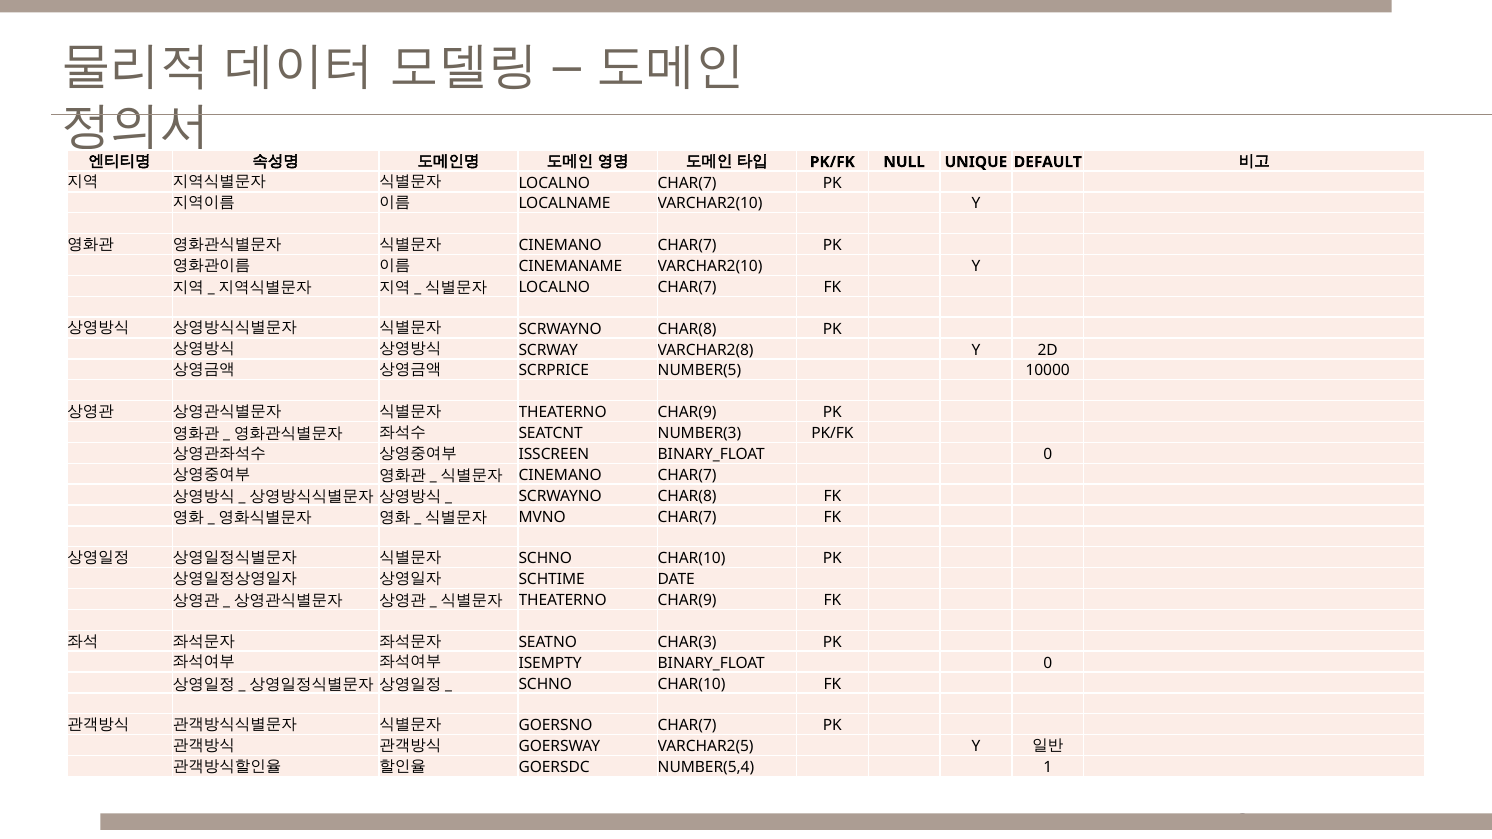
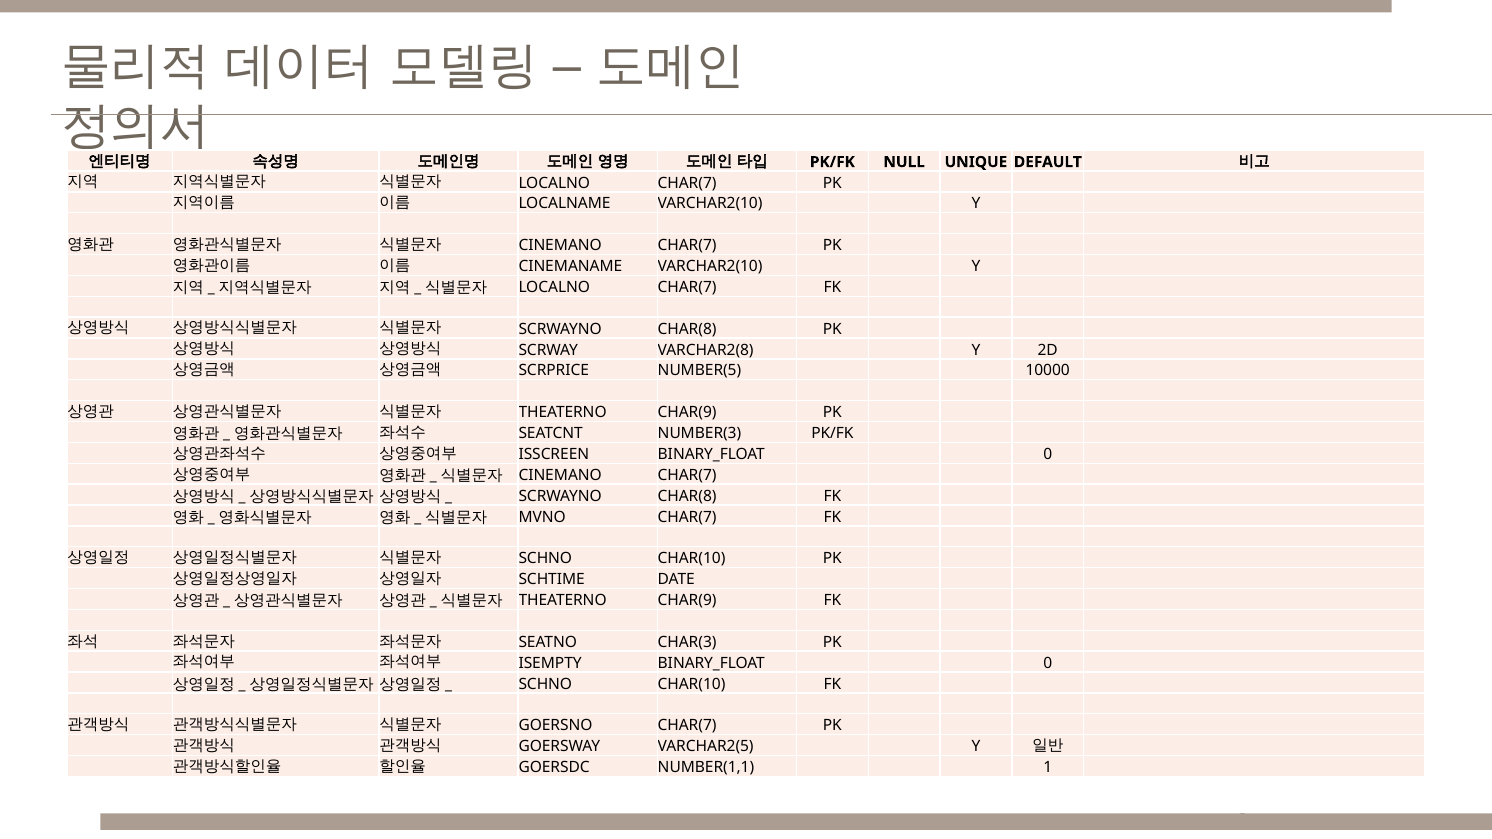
NUMBER(5,4: NUMBER(5,4 -> NUMBER(1,1
